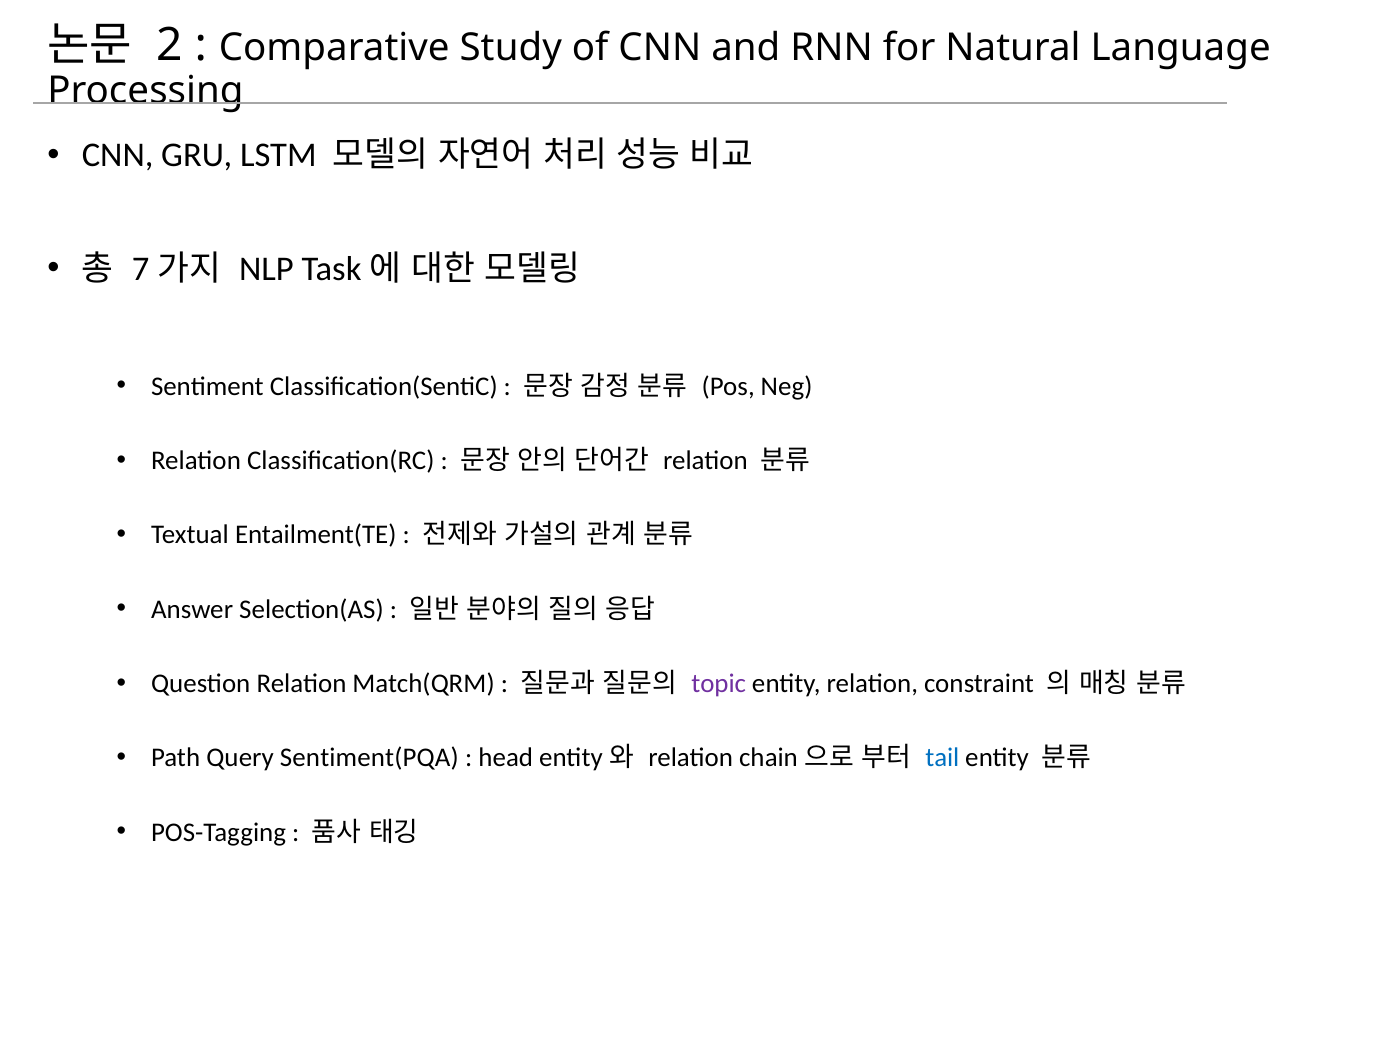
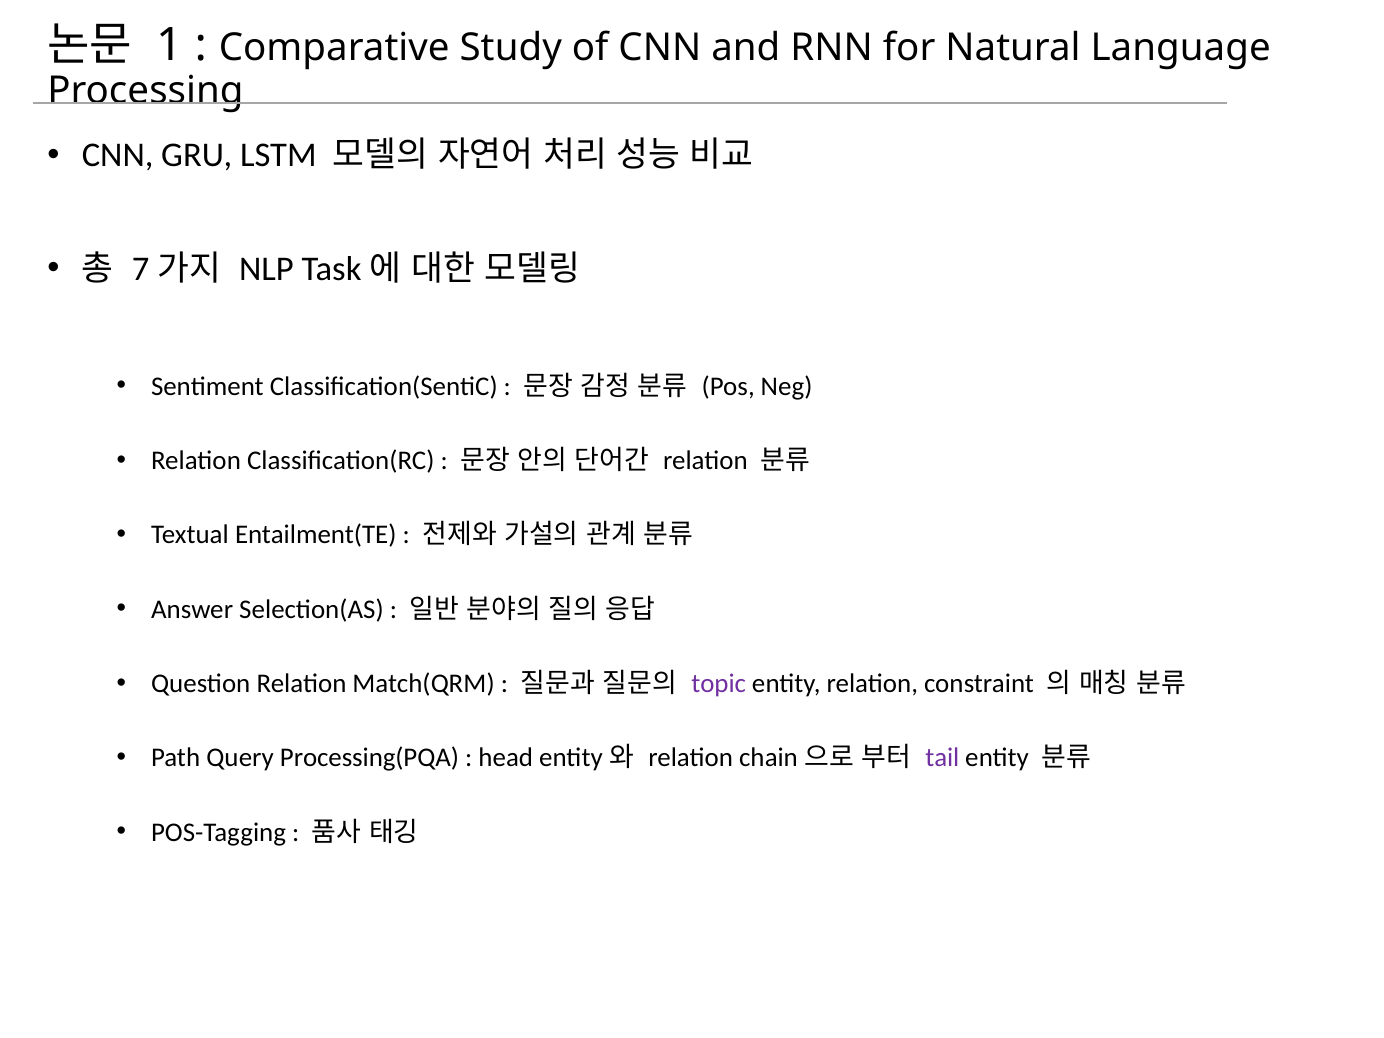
2: 2 -> 1
Sentiment(PQA: Sentiment(PQA -> Processing(PQA
tail colour: blue -> purple
